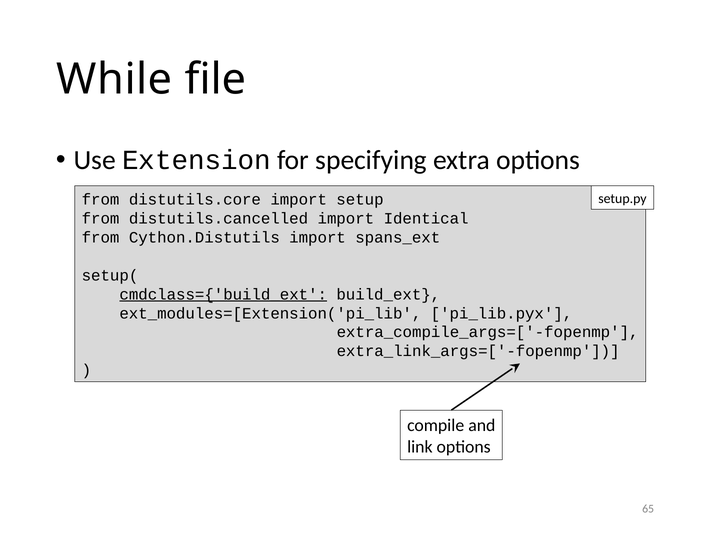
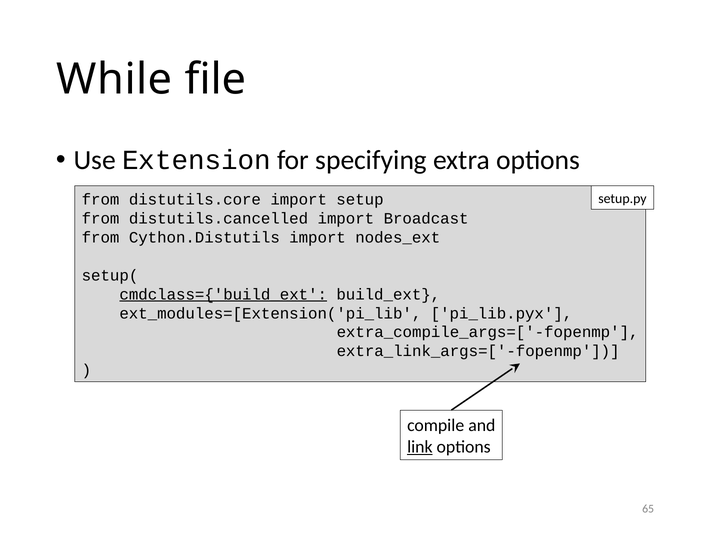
Identical: Identical -> Broadcast
spans_ext: spans_ext -> nodes_ext
link underline: none -> present
